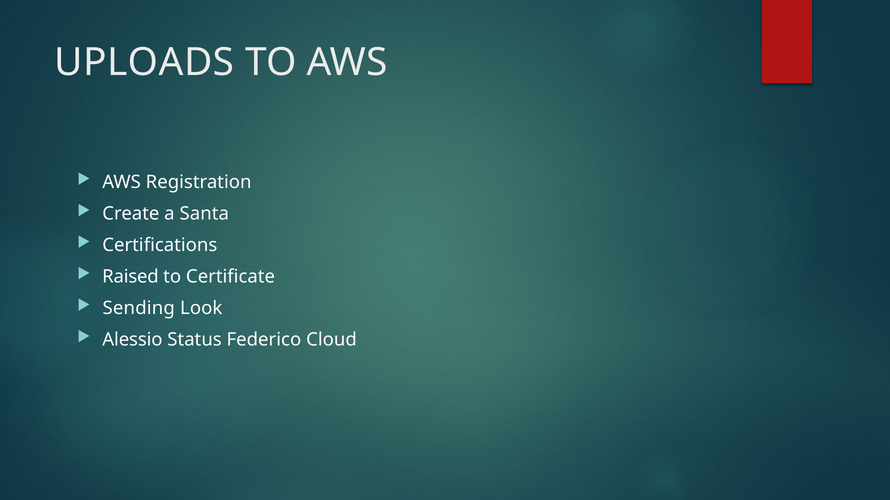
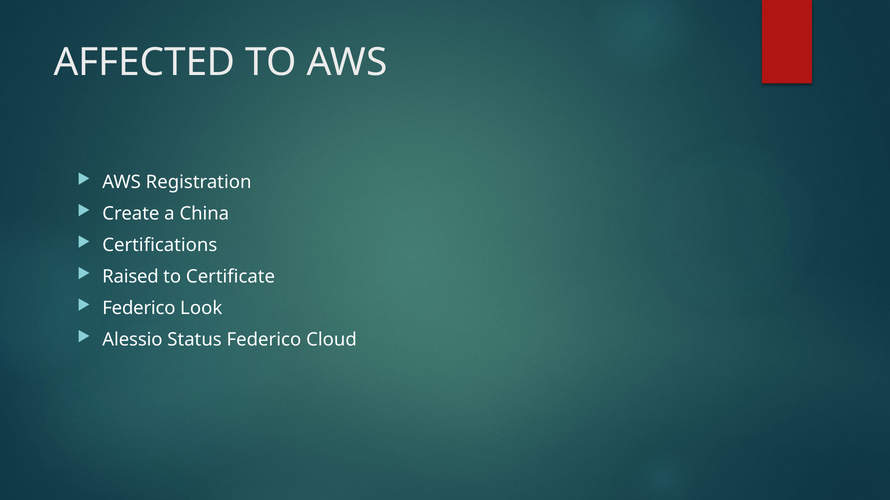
UPLOADS: UPLOADS -> AFFECTED
Santa: Santa -> China
Sending at (139, 308): Sending -> Federico
